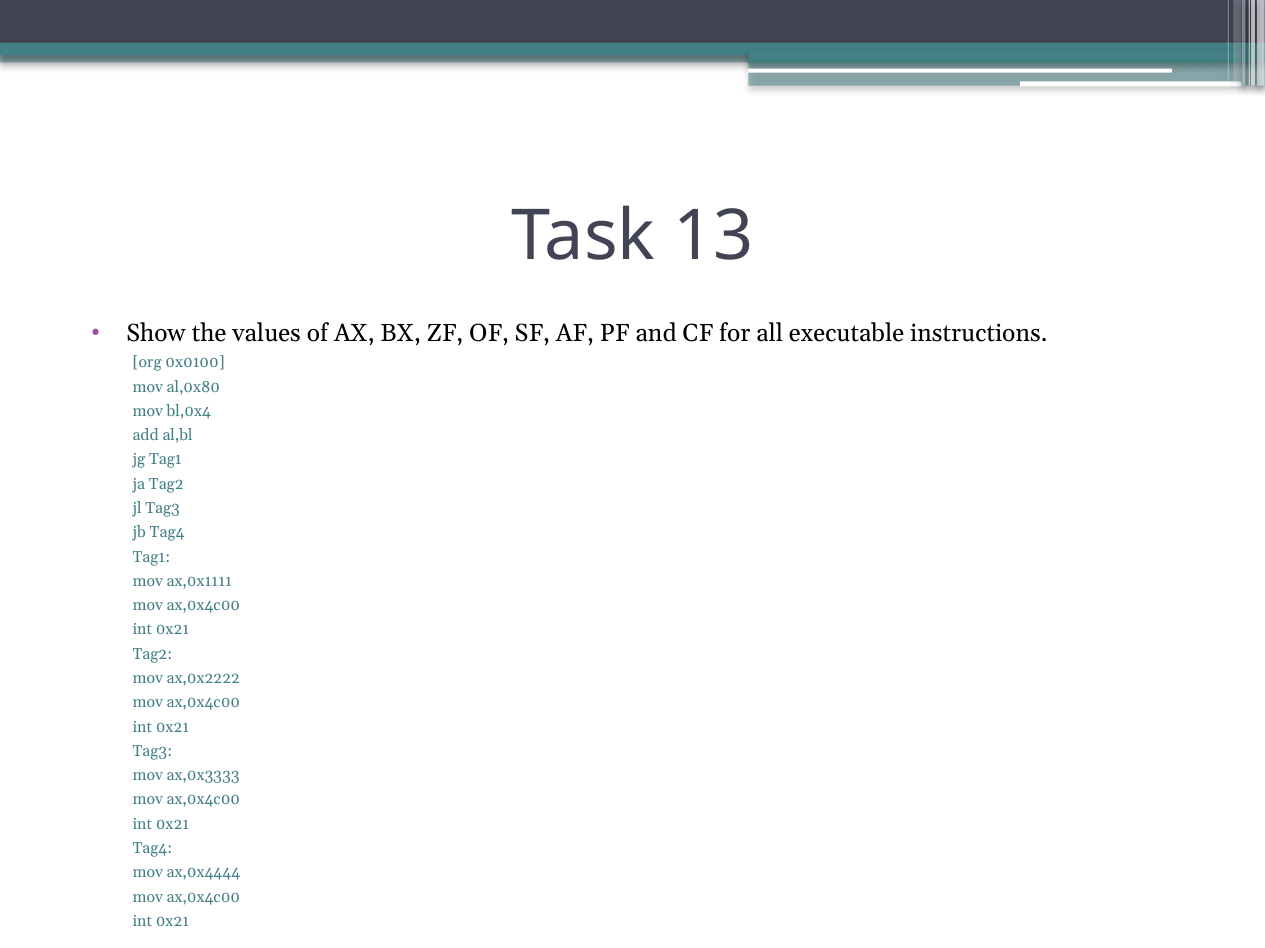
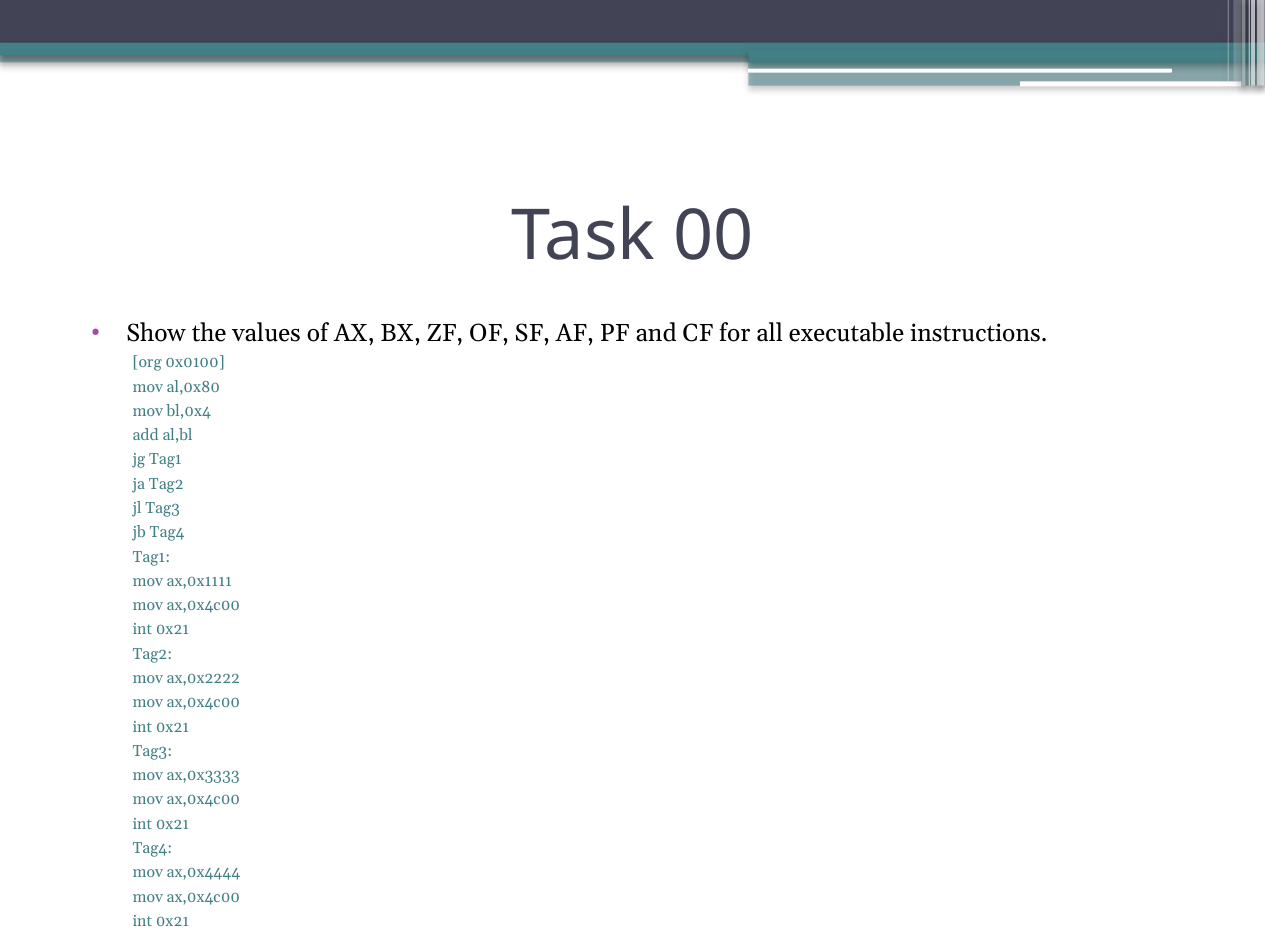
13: 13 -> 00
